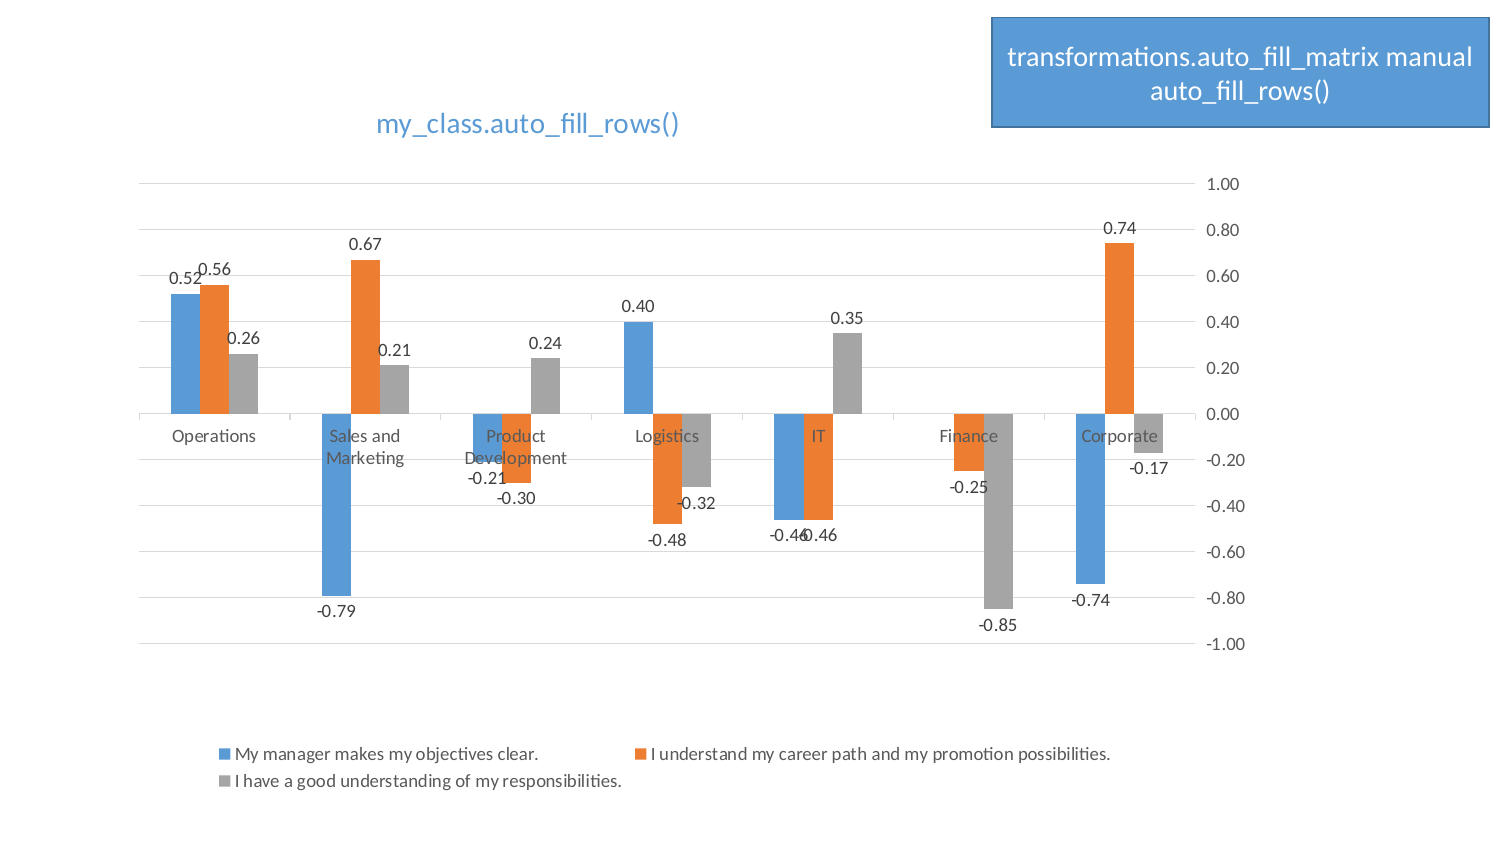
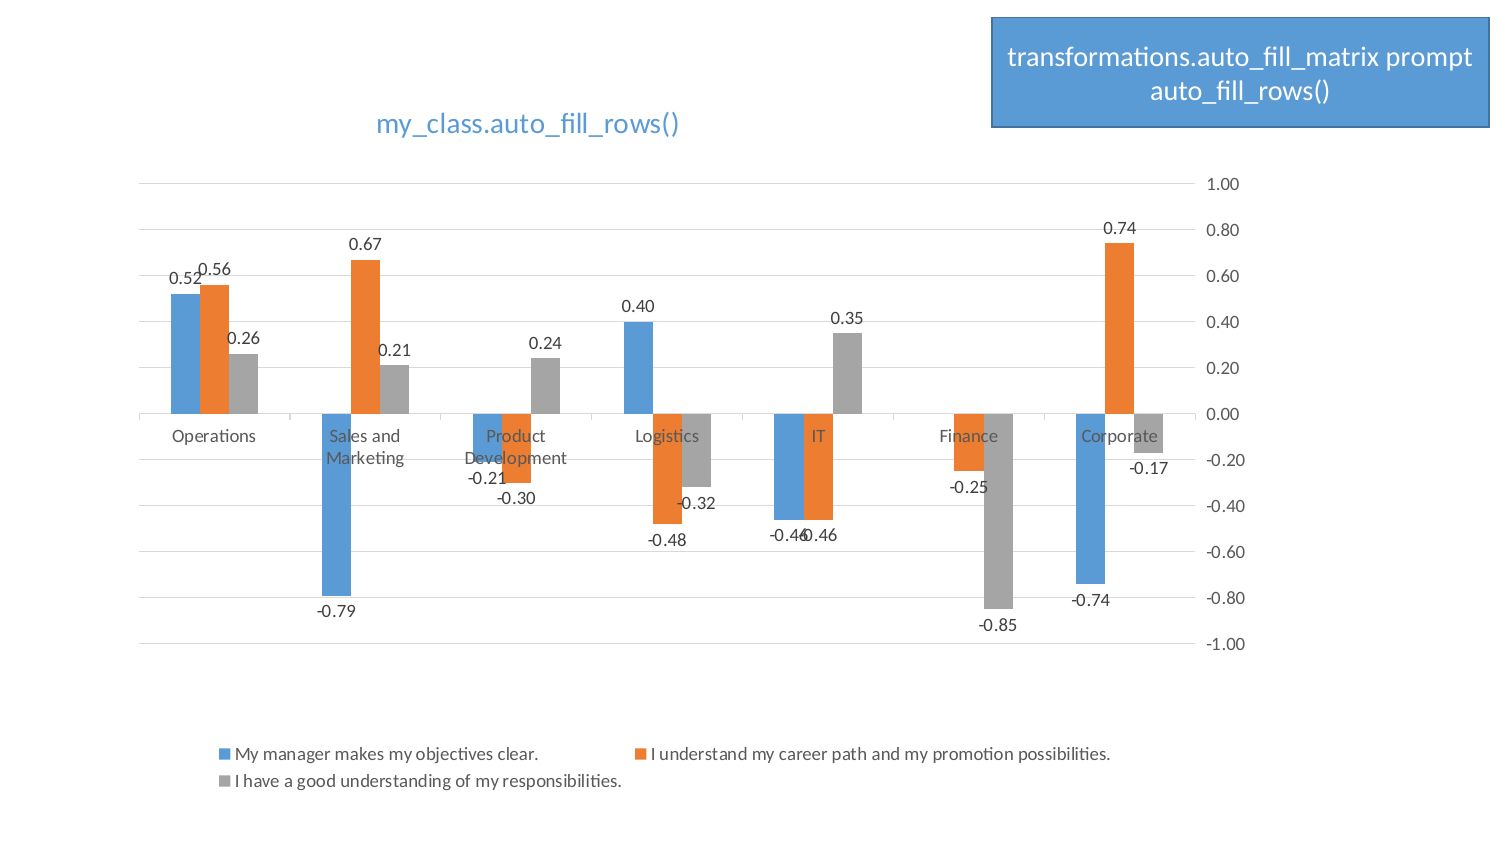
manual: manual -> prompt
